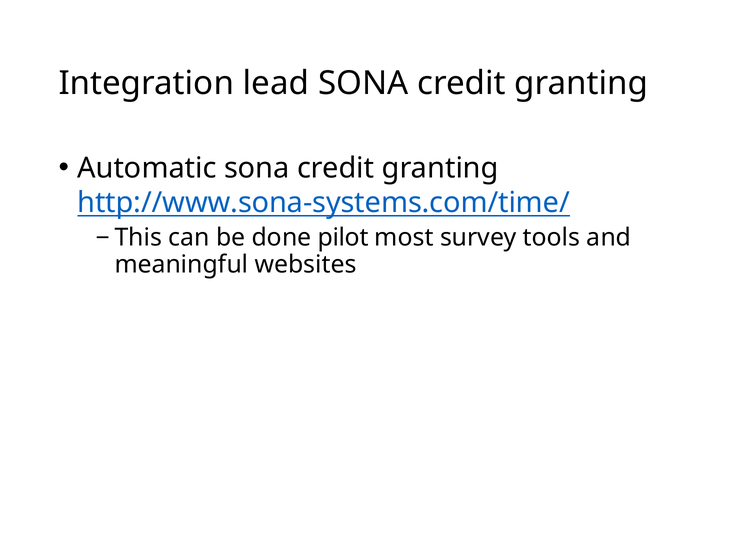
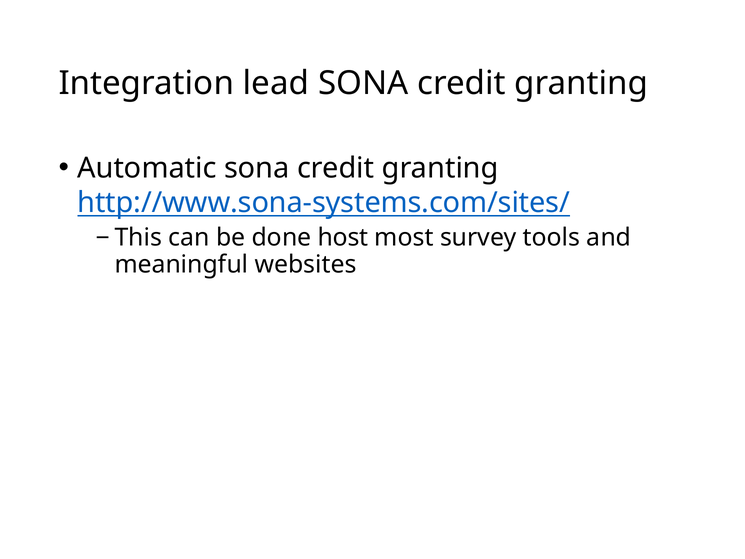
http://www.sona-systems.com/time/: http://www.sona-systems.com/time/ -> http://www.sona-systems.com/sites/
pilot: pilot -> host
